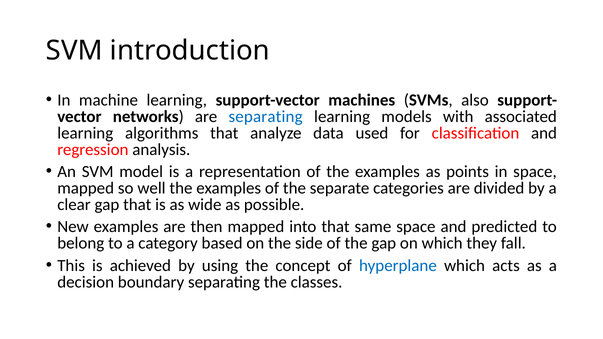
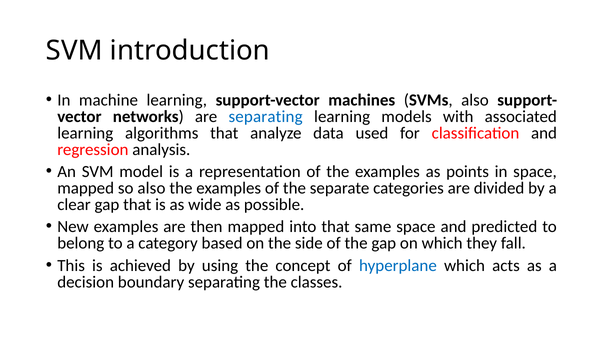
so well: well -> also
